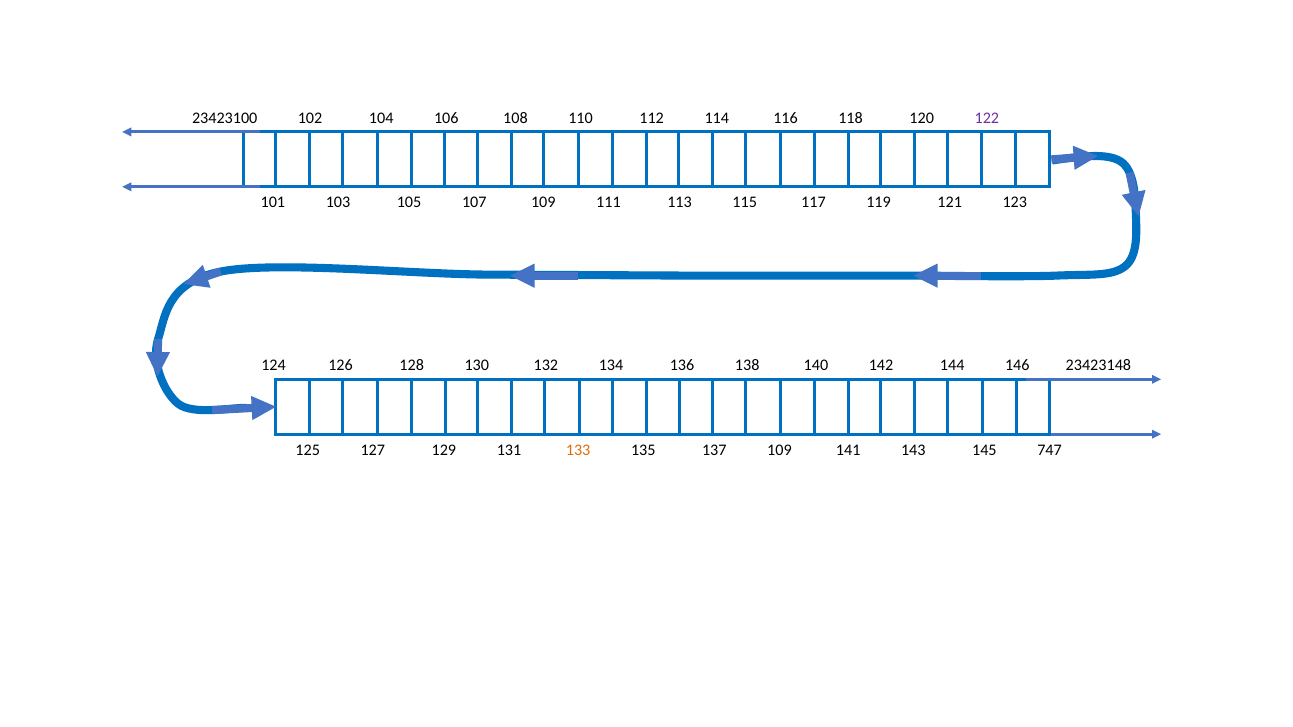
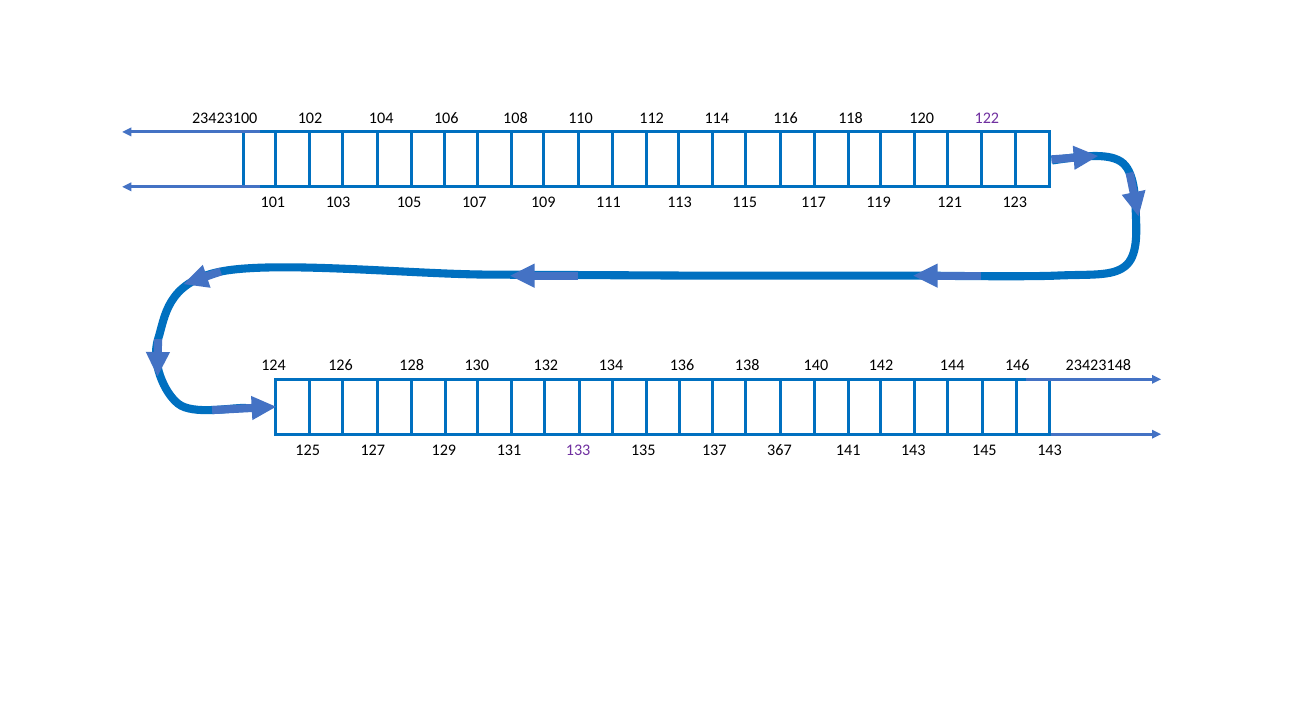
133 colour: orange -> purple
137 109: 109 -> 367
145 747: 747 -> 143
